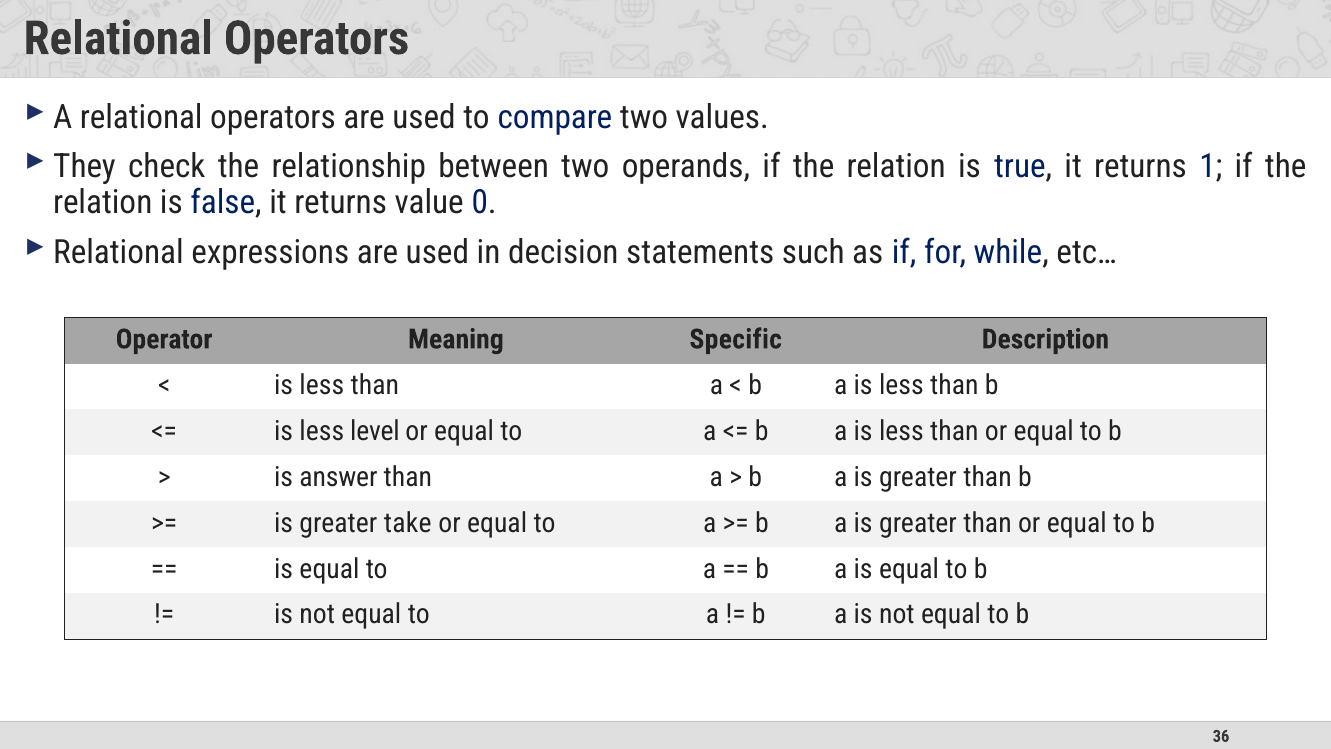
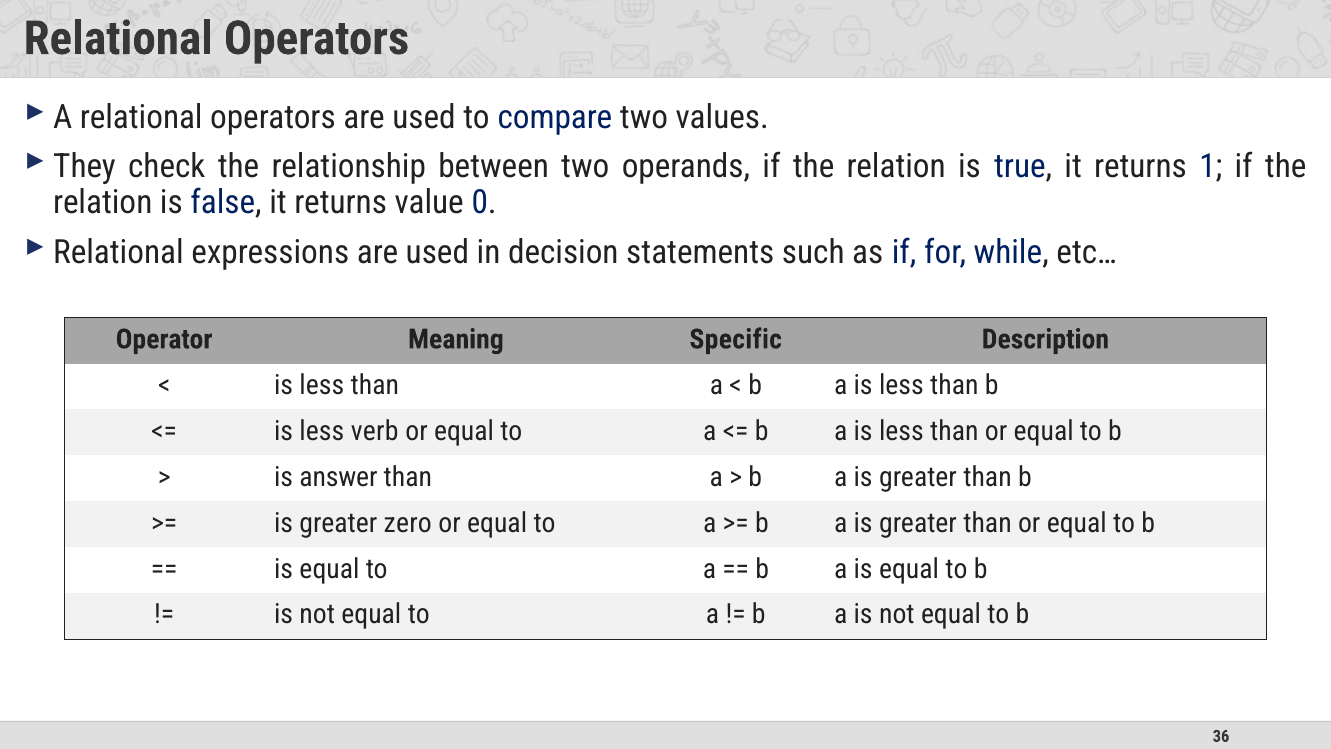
level: level -> verb
take: take -> zero
